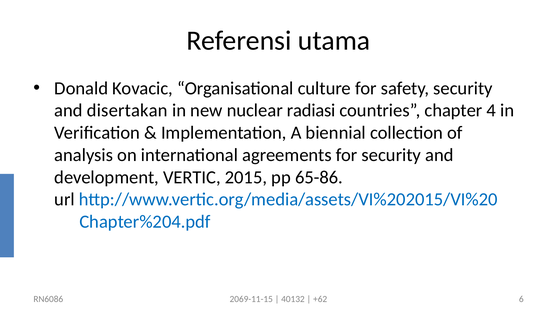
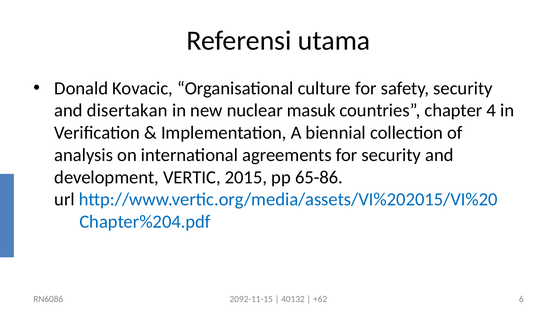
radiasi: radiasi -> masuk
2069-11-15: 2069-11-15 -> 2092-11-15
